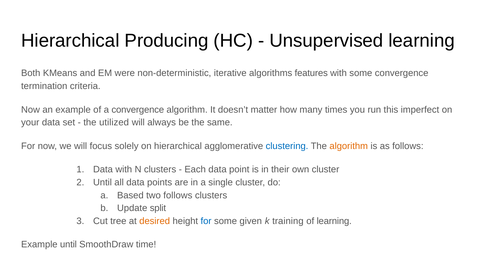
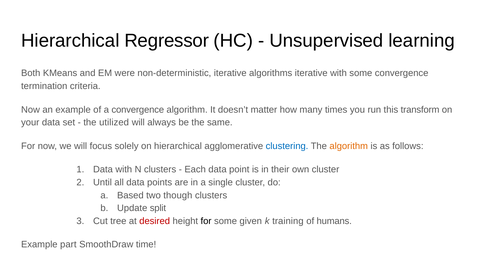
Producing: Producing -> Regressor
algorithms features: features -> iterative
imperfect: imperfect -> transform
two follows: follows -> though
desired colour: orange -> red
for at (206, 221) colour: blue -> black
of learning: learning -> humans
Example until: until -> part
